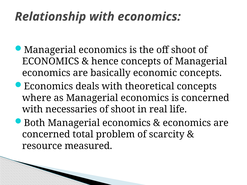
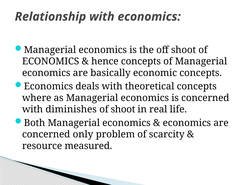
necessaries: necessaries -> diminishes
total: total -> only
